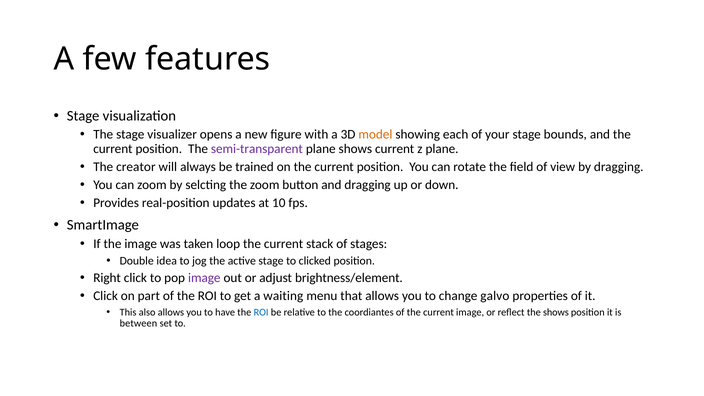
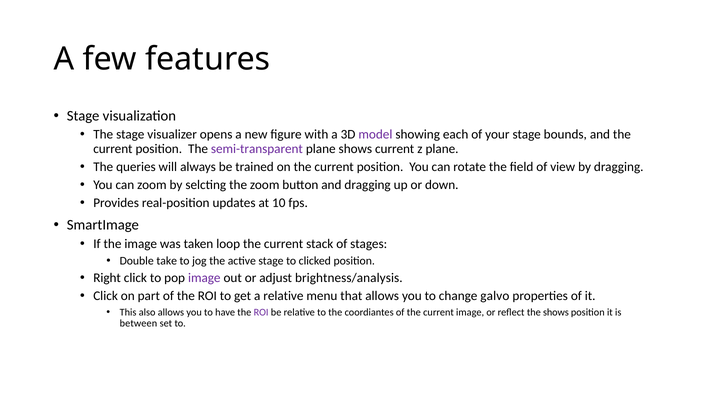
model colour: orange -> purple
creator: creator -> queries
idea: idea -> take
brightness/element: brightness/element -> brightness/analysis
a waiting: waiting -> relative
ROI at (261, 312) colour: blue -> purple
